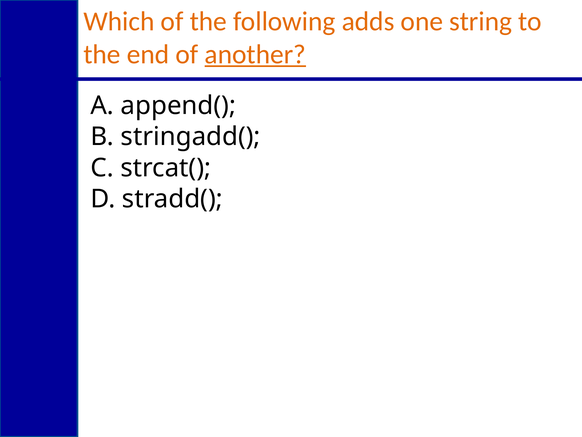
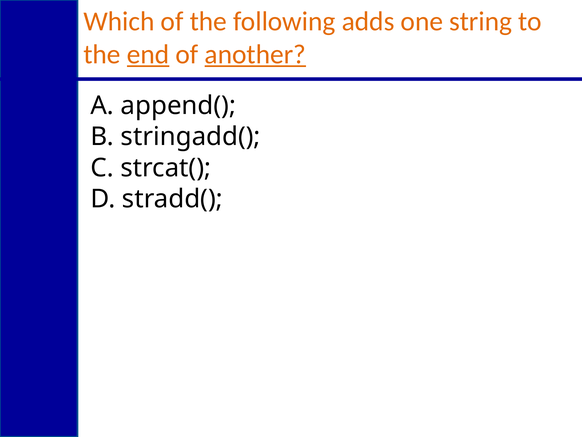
end underline: none -> present
